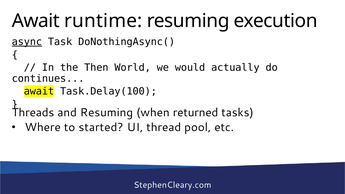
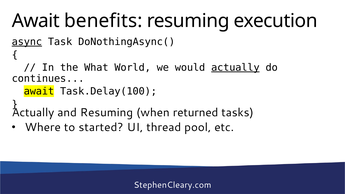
runtime: runtime -> benefits
Then: Then -> What
actually at (235, 68) underline: none -> present
Threads at (33, 113): Threads -> Actually
